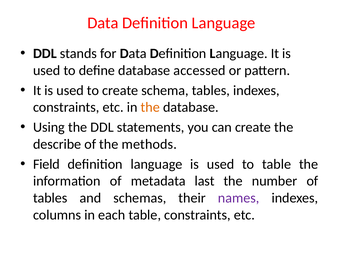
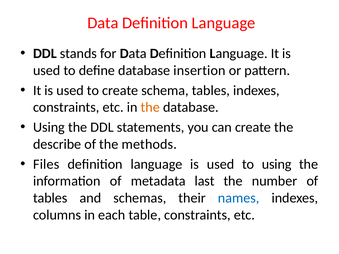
accessed: accessed -> insertion
Field: Field -> Files
to table: table -> using
names colour: purple -> blue
